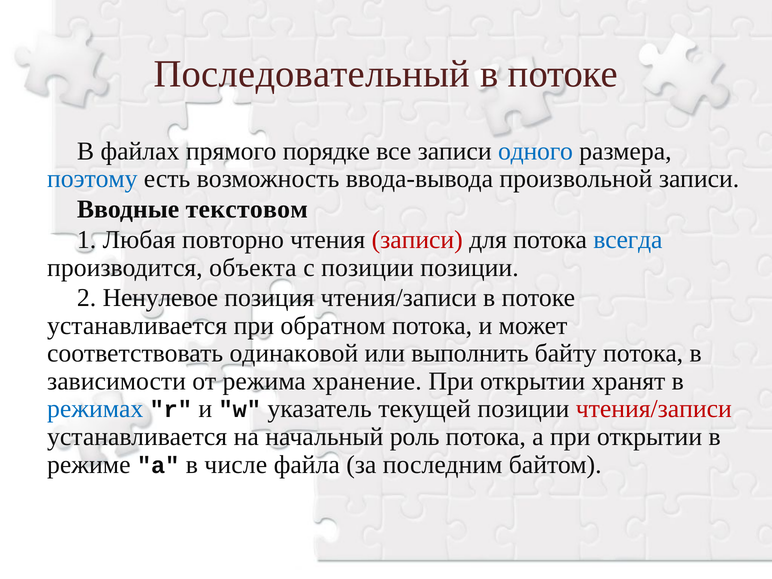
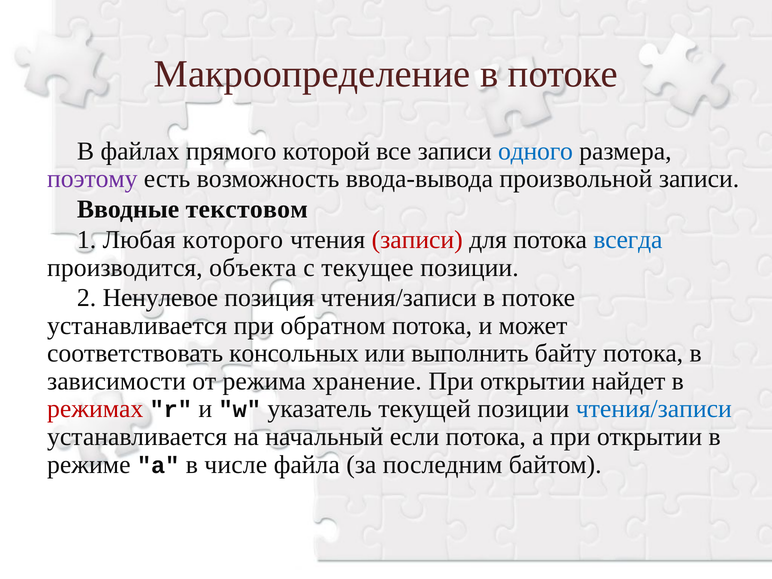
Последовательный: Последовательный -> Макроопределение
порядке: порядке -> которой
поэтому colour: blue -> purple
повторно: повторно -> которого
с позиции: позиции -> текущее
одинаковой: одинаковой -> консольных
хранят: хранят -> найдет
режимах colour: blue -> red
чтения/записи at (654, 409) colour: red -> blue
роль: роль -> если
